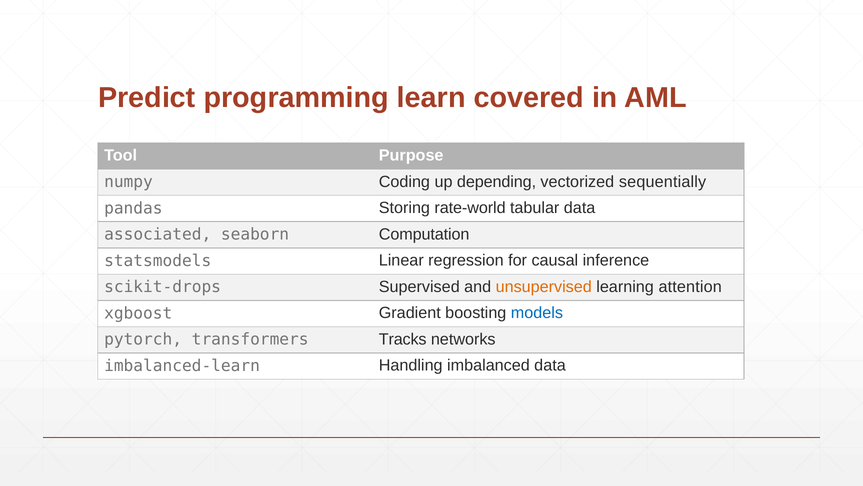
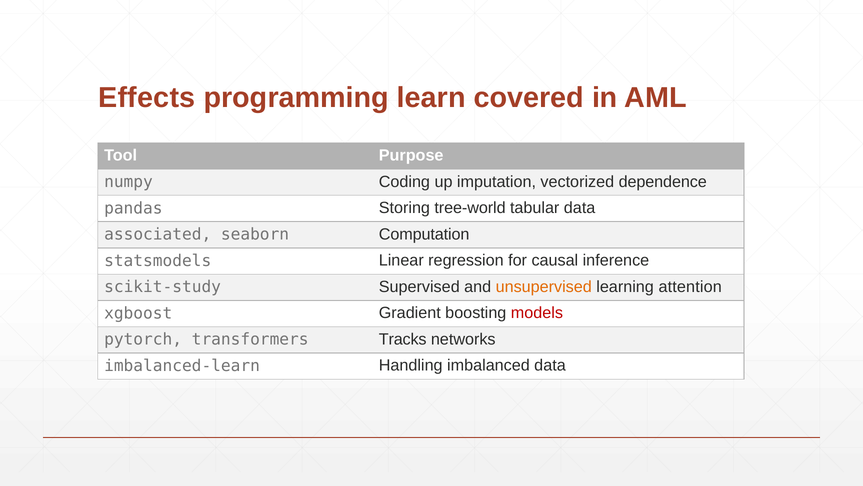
Predict: Predict -> Effects
depending: depending -> imputation
sequentially: sequentially -> dependence
rate-world: rate-world -> tree-world
scikit-drops: scikit-drops -> scikit-study
models colour: blue -> red
